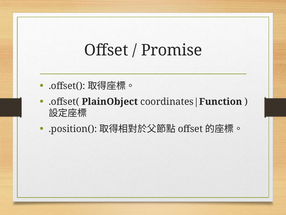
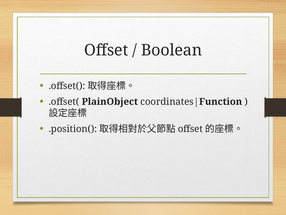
Promise: Promise -> Boolean
